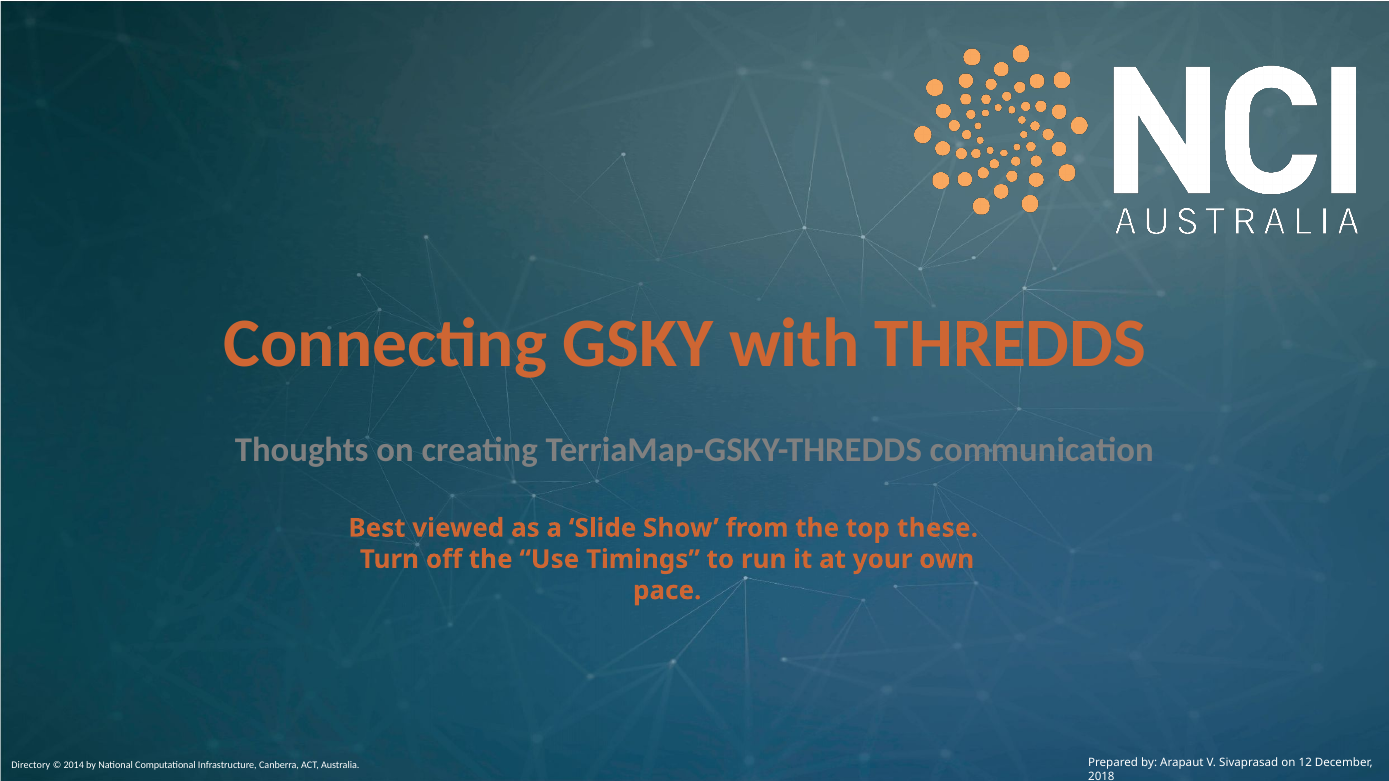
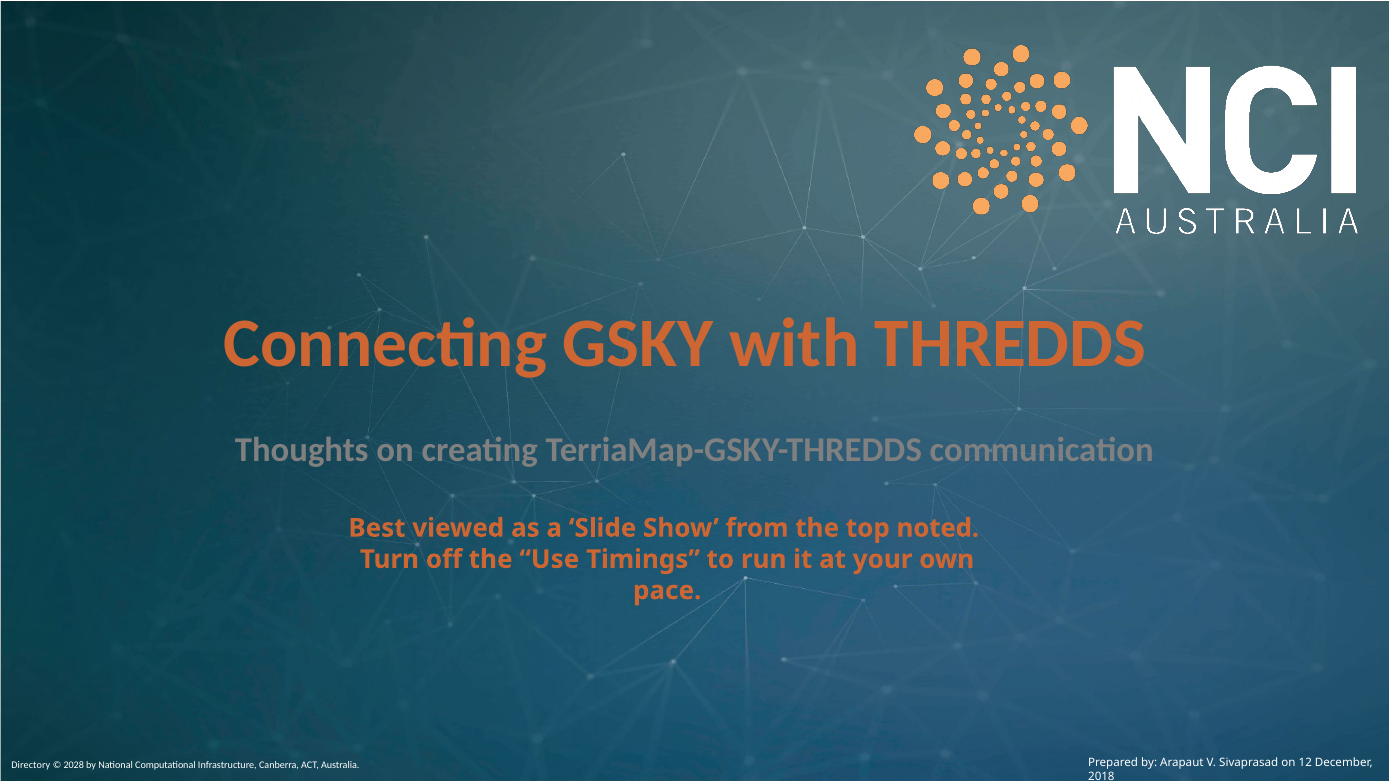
these: these -> noted
2014: 2014 -> 2028
